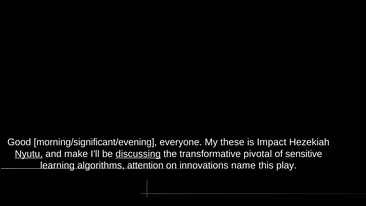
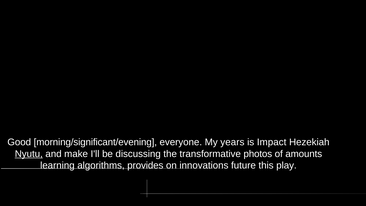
these: these -> years
discussing underline: present -> none
pivotal: pivotal -> photos
sensitive: sensitive -> amounts
attention: attention -> provides
name: name -> future
